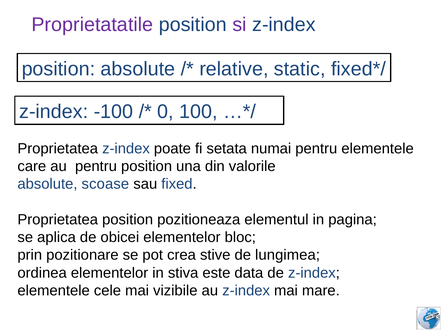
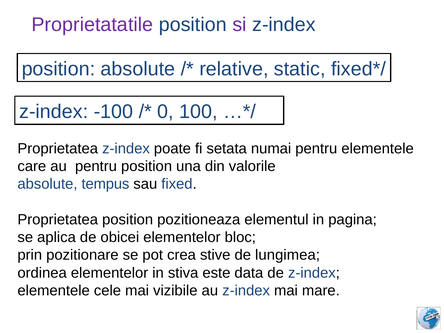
scoase: scoase -> tempus
